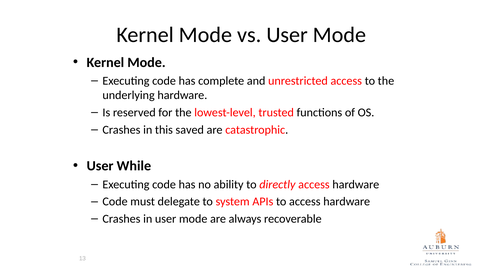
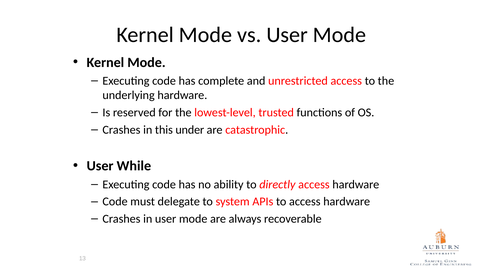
saved: saved -> under
